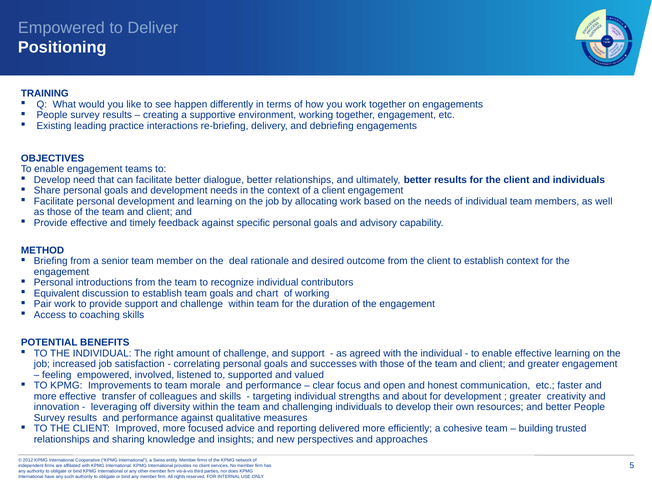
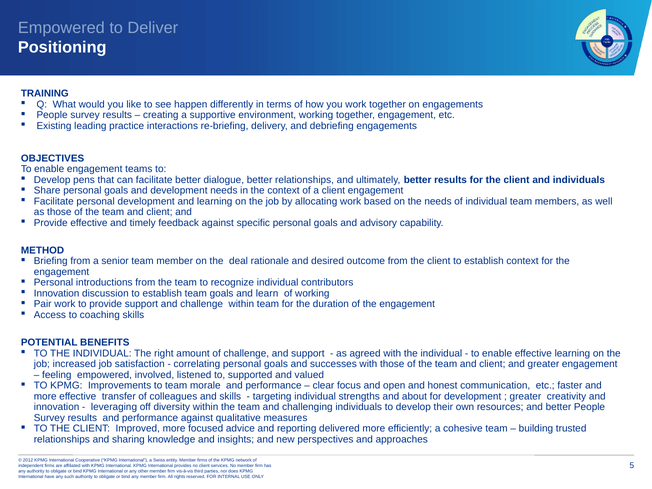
need: need -> pens
Equivalent at (57, 293): Equivalent -> Innovation
chart: chart -> learn
